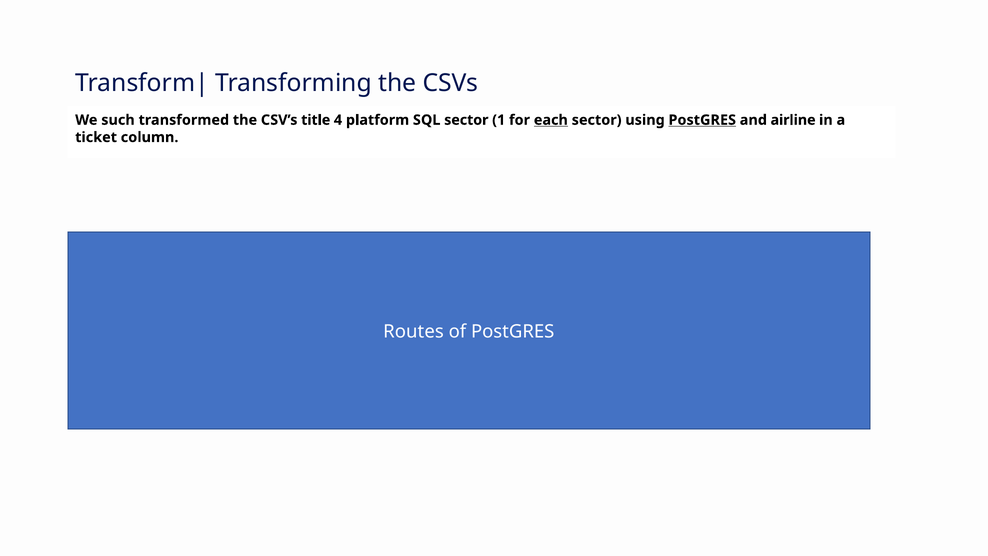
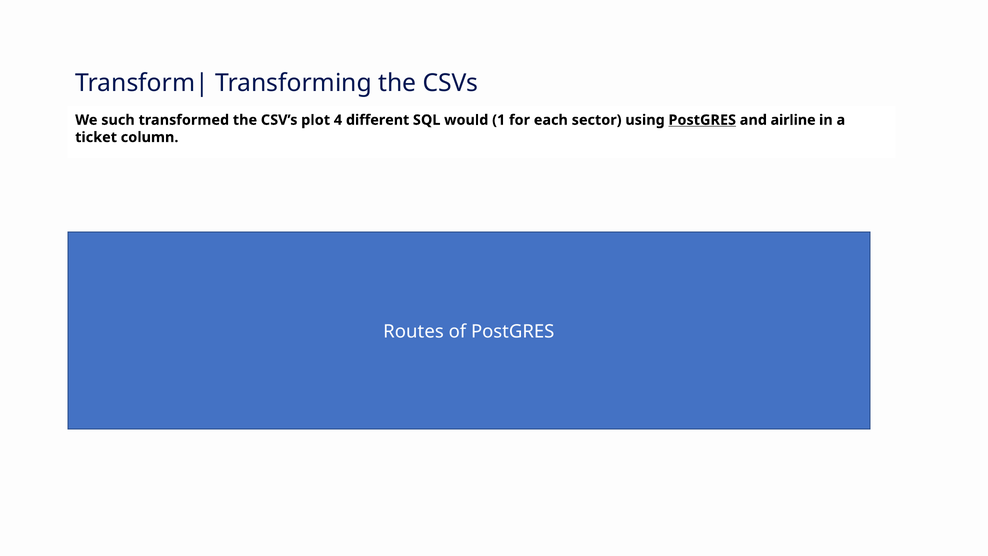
title: title -> plot
platform: platform -> different
SQL sector: sector -> would
each underline: present -> none
